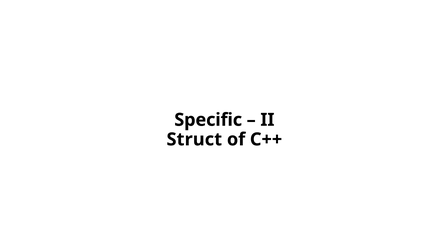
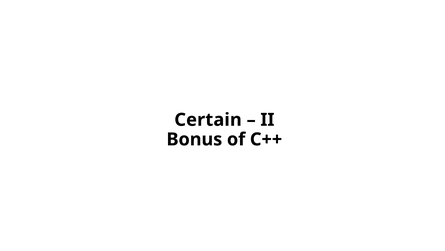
Specific: Specific -> Certain
Struct: Struct -> Bonus
